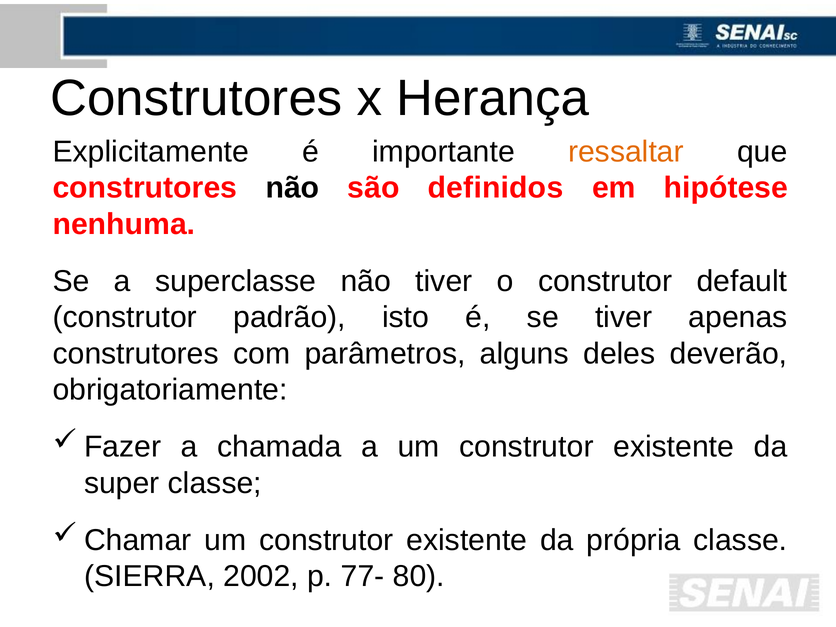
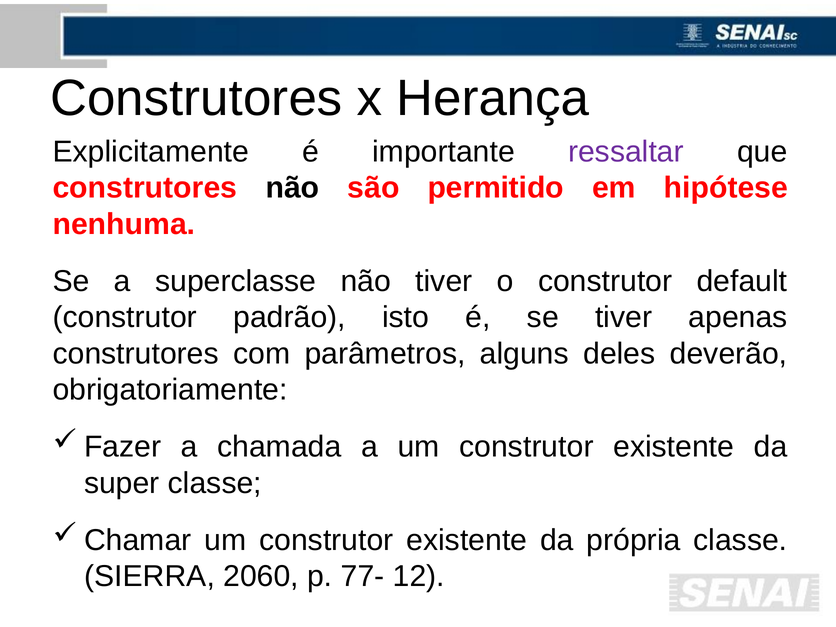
ressaltar colour: orange -> purple
definidos: definidos -> permitido
2002: 2002 -> 2060
80: 80 -> 12
